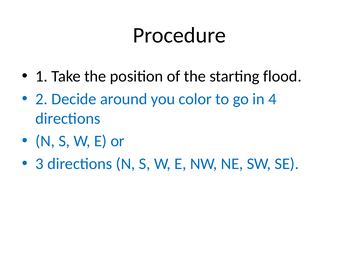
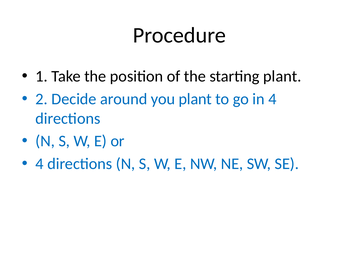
starting flood: flood -> plant
you color: color -> plant
3 at (40, 164): 3 -> 4
